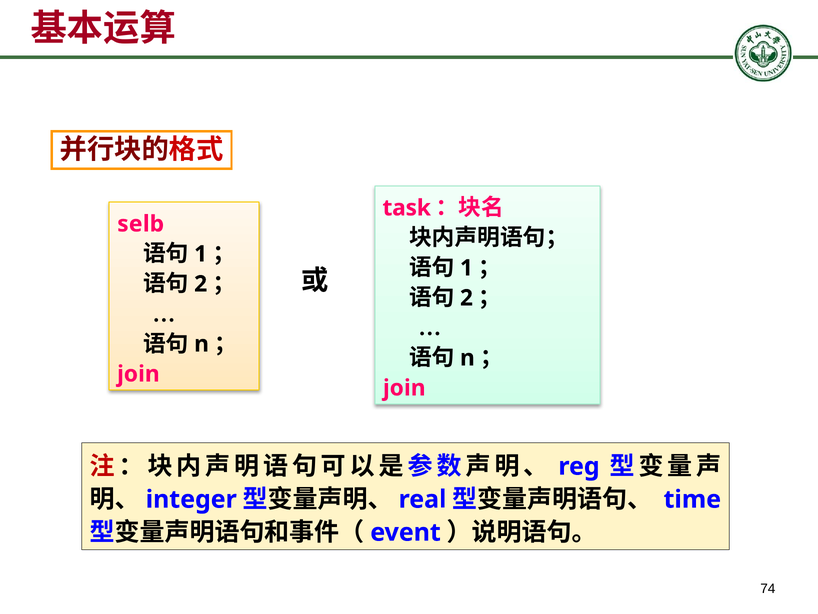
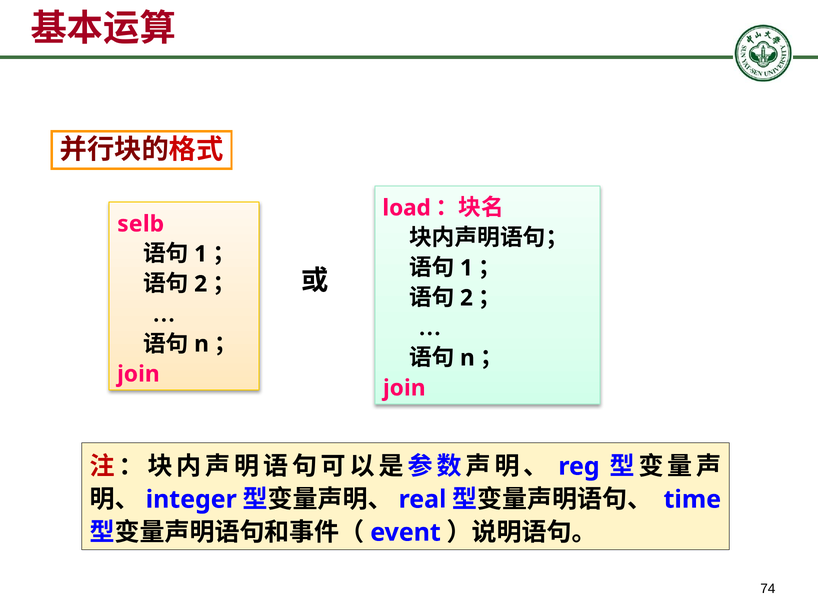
task: task -> load
